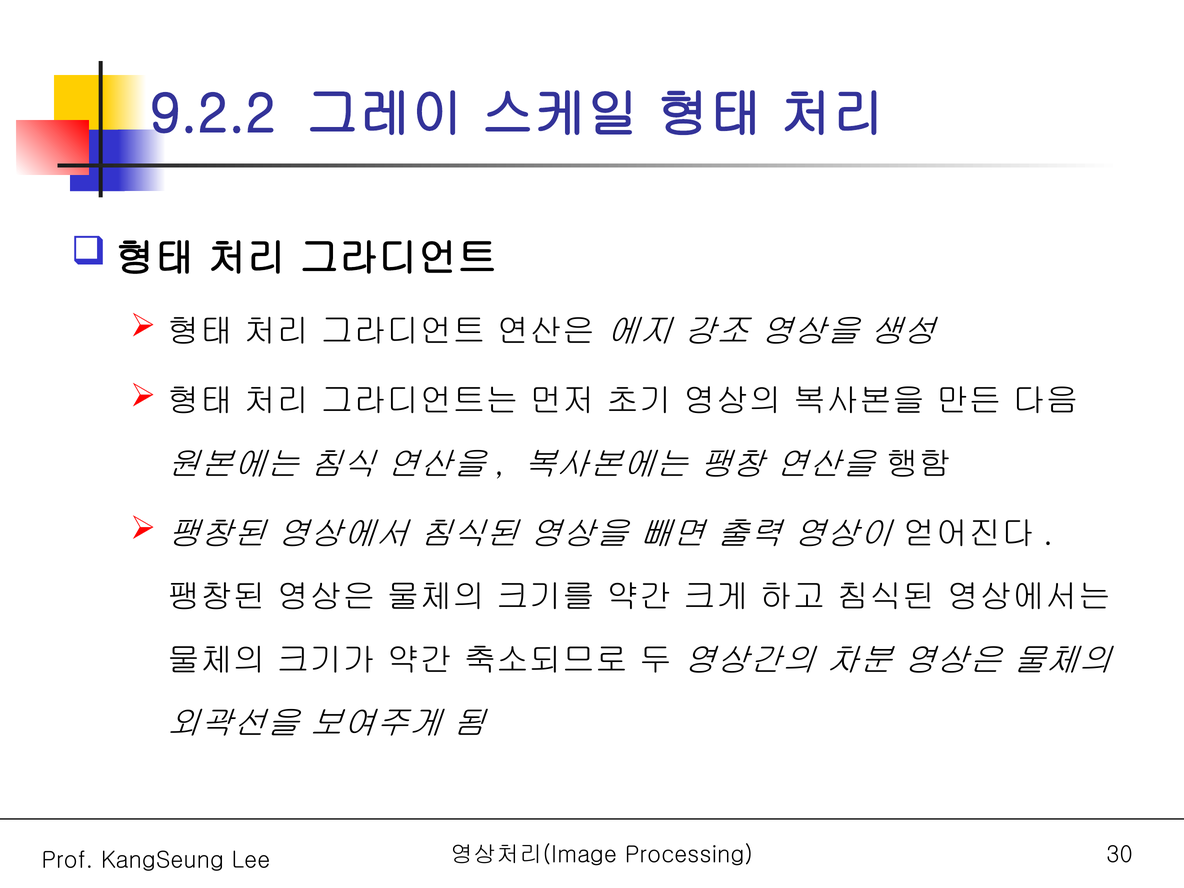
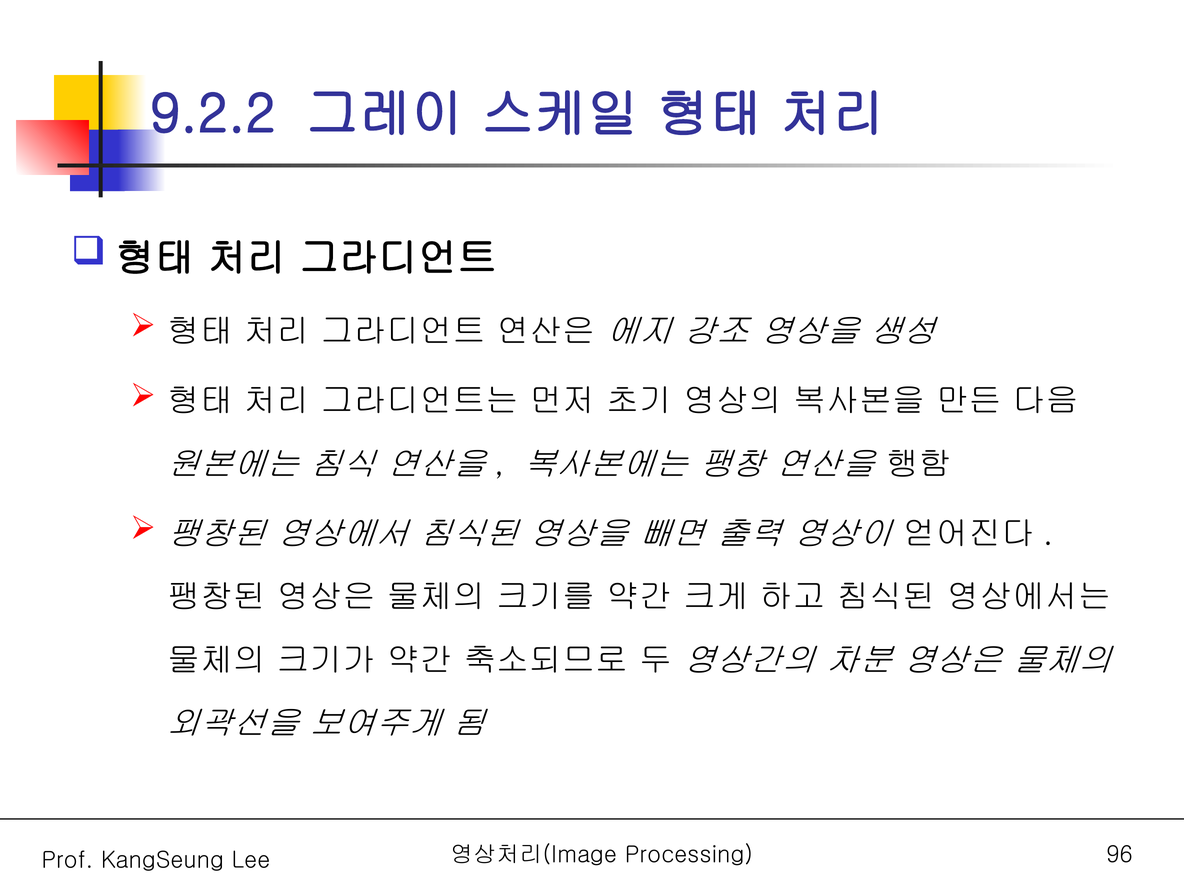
30: 30 -> 96
